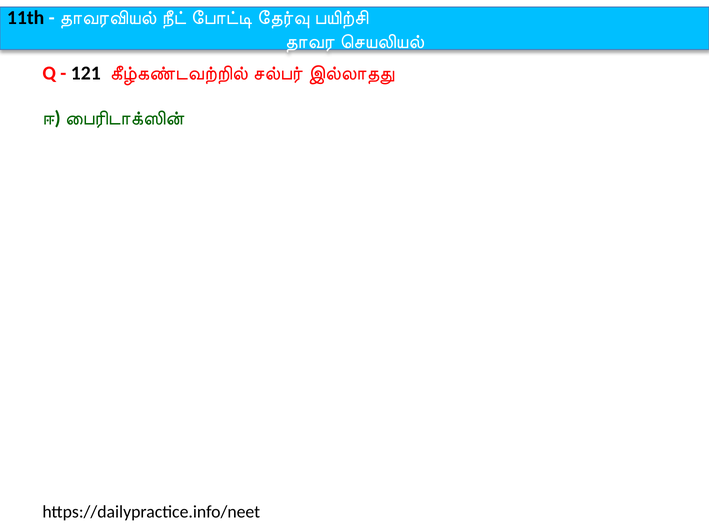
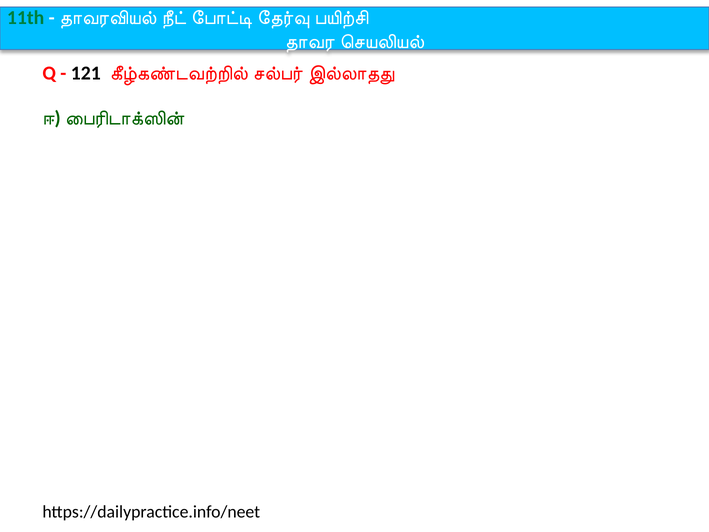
11th colour: black -> green
